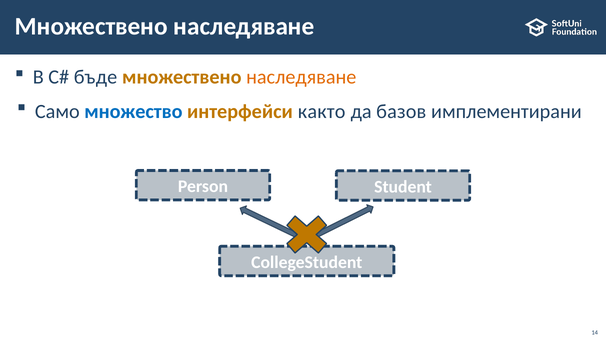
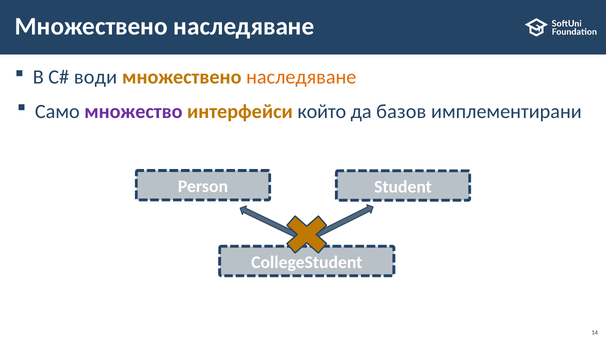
бъде: бъде -> води
множество colour: blue -> purple
както: както -> който
